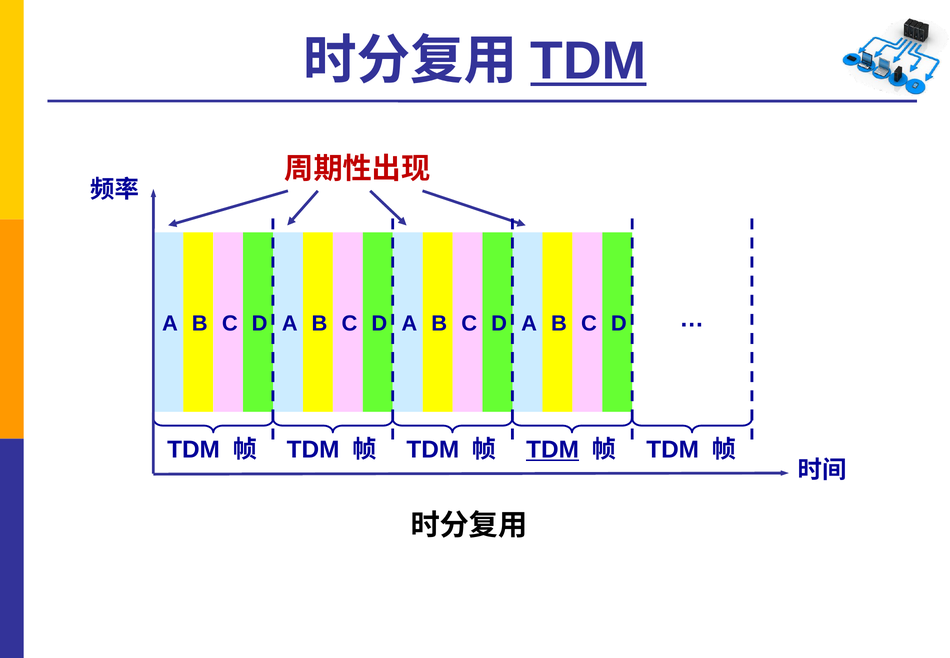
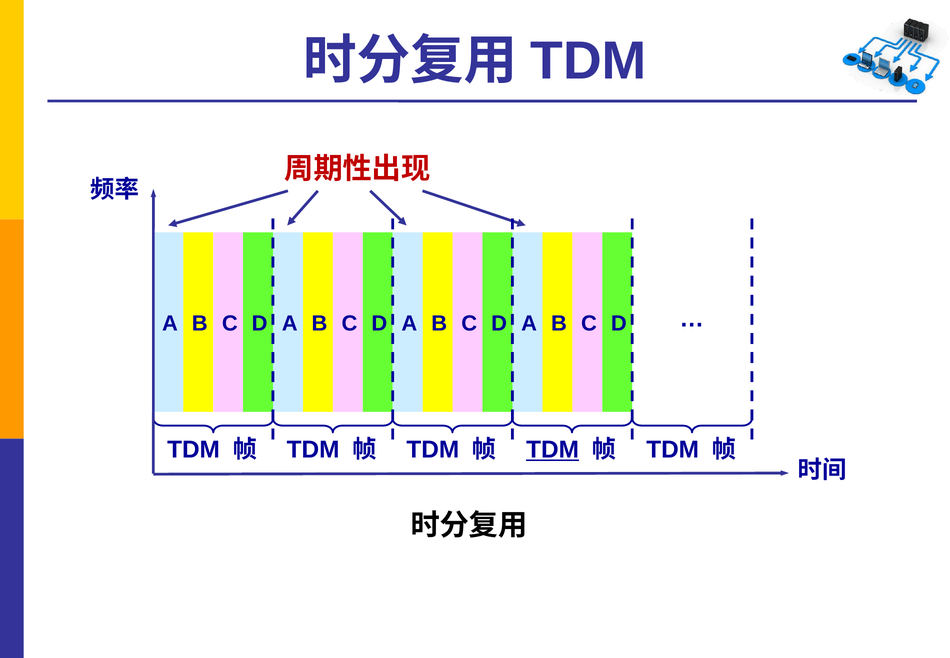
TDM at (588, 61) underline: present -> none
